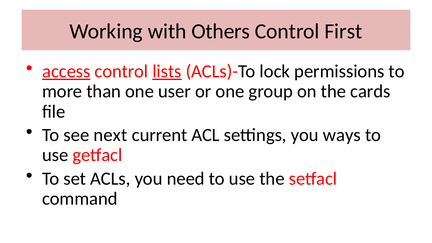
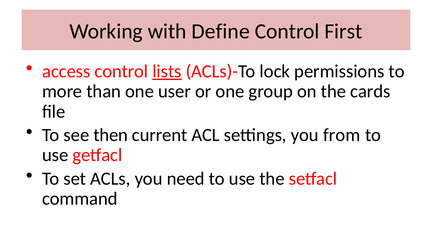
Others: Others -> Define
access underline: present -> none
next: next -> then
ways: ways -> from
